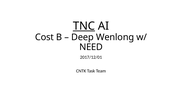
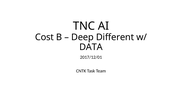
TNC underline: present -> none
Wenlong: Wenlong -> Different
NEED: NEED -> DATA
